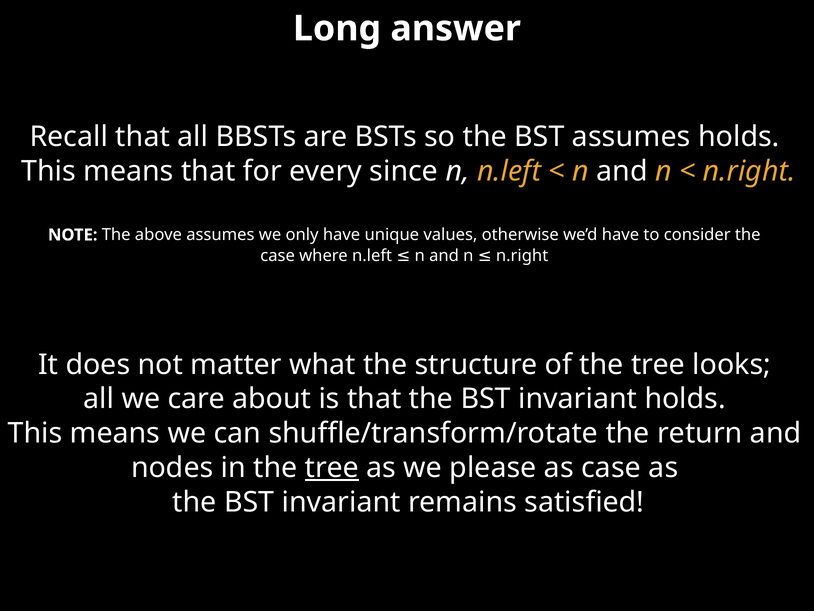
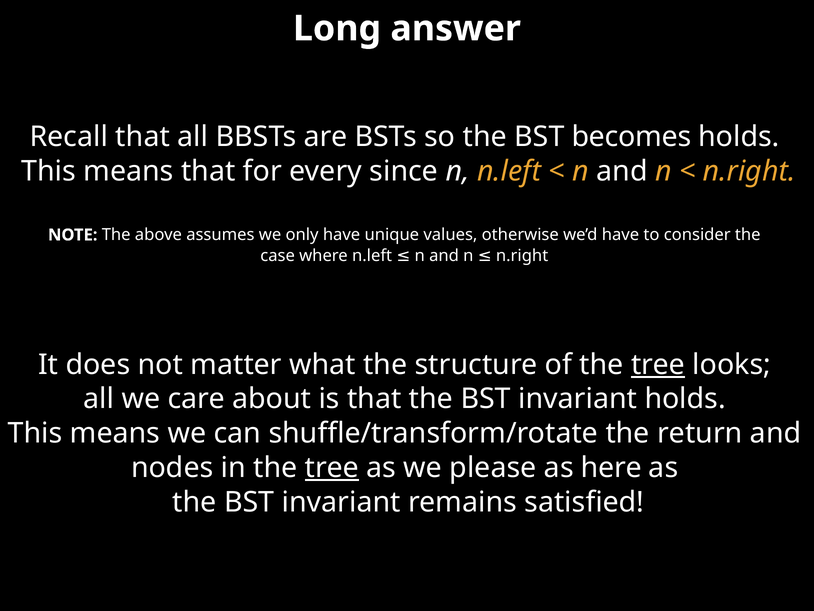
BST assumes: assumes -> becomes
tree at (658, 364) underline: none -> present
as case: case -> here
